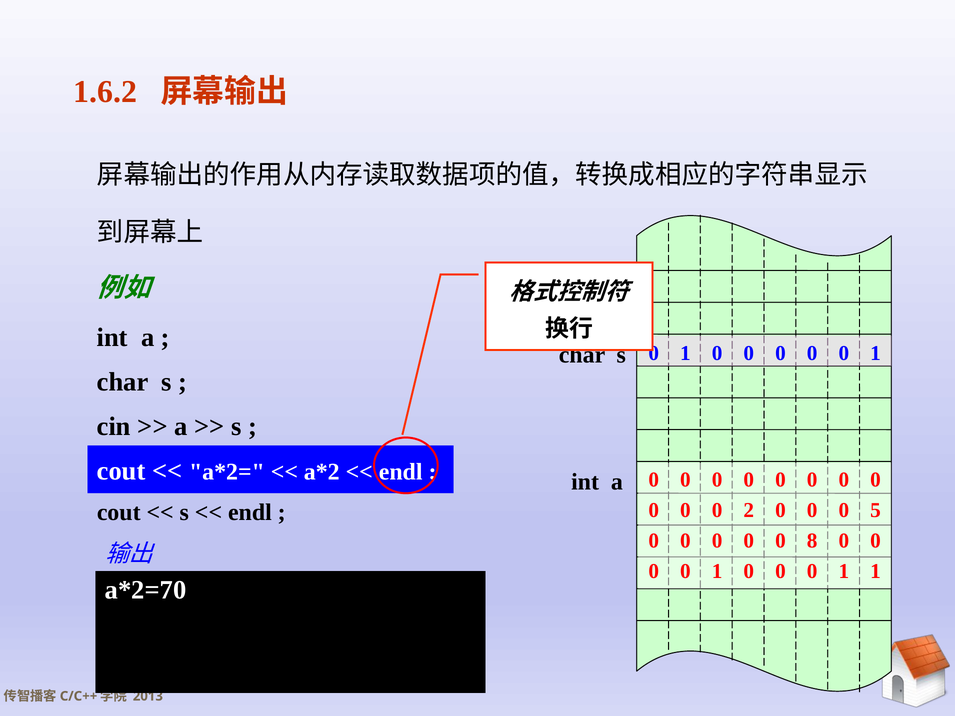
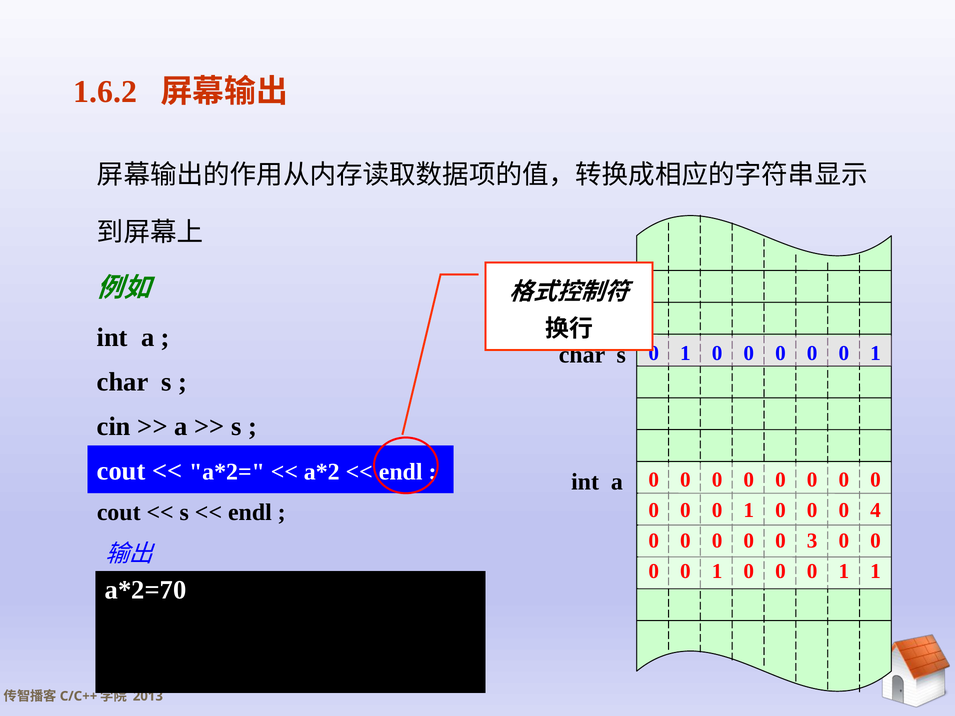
2 at (749, 510): 2 -> 1
5: 5 -> 4
8: 8 -> 3
